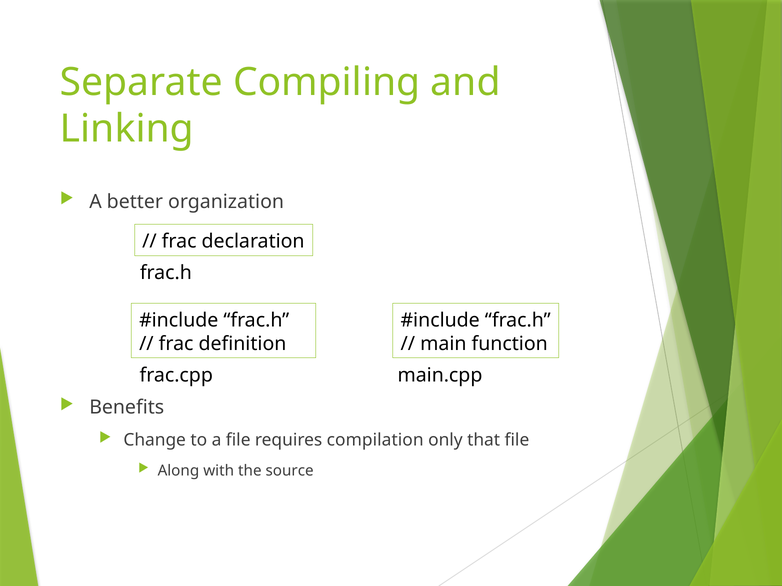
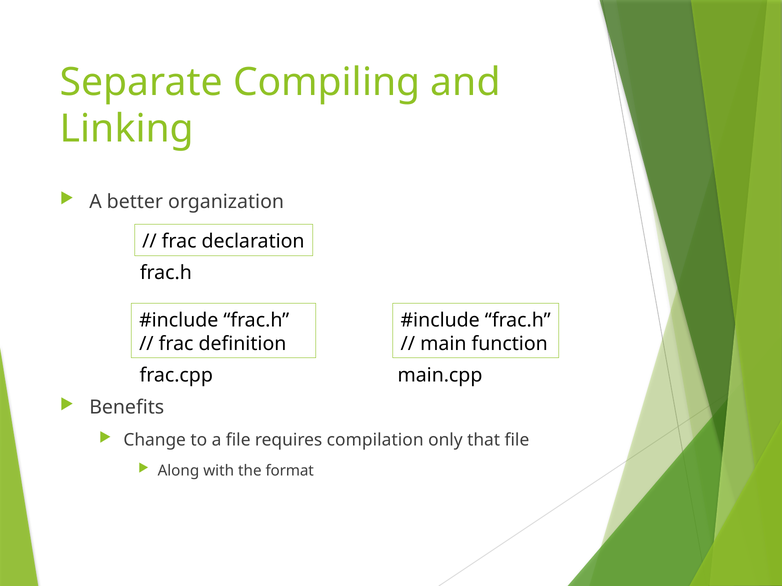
source: source -> format
